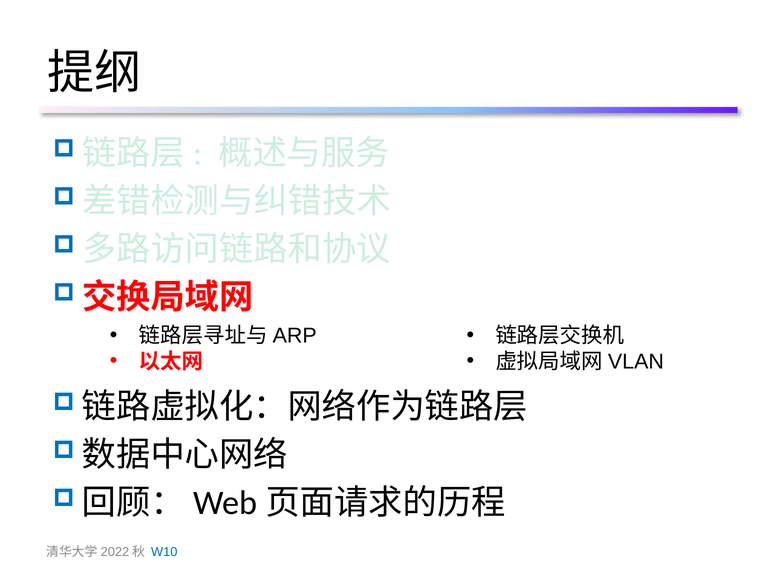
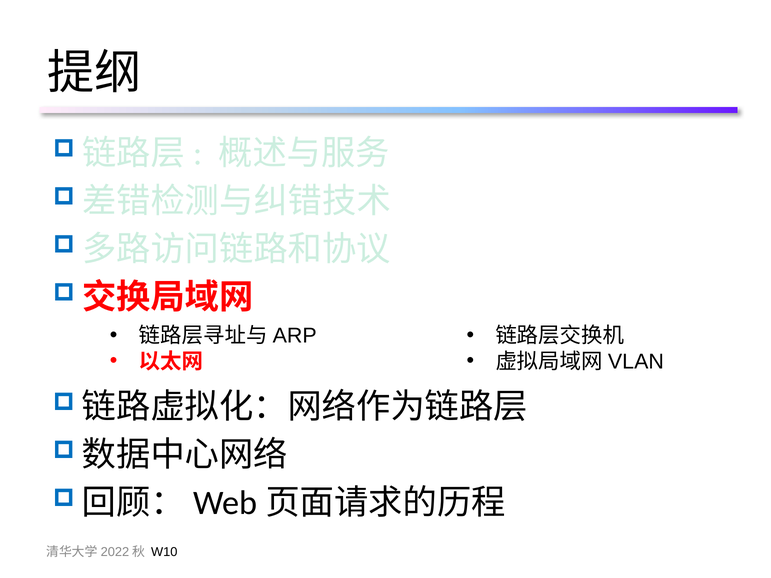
W10 colour: blue -> black
